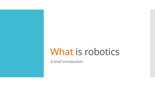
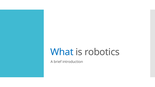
What colour: orange -> blue
